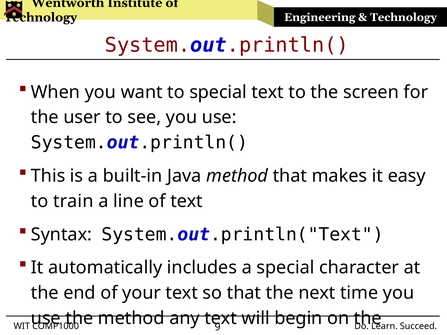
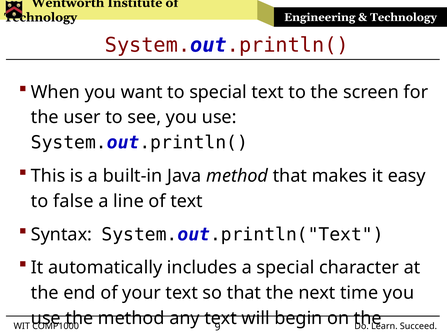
train: train -> false
